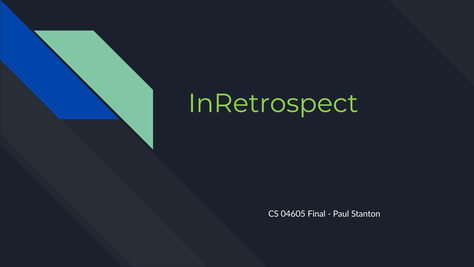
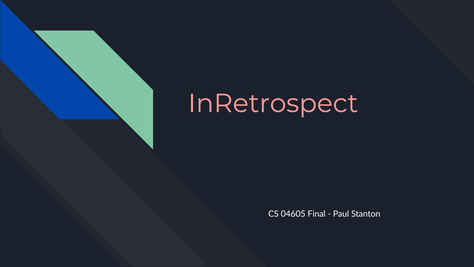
InRetrospect colour: light green -> pink
